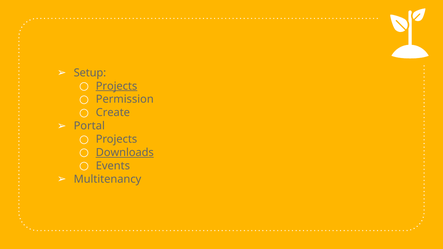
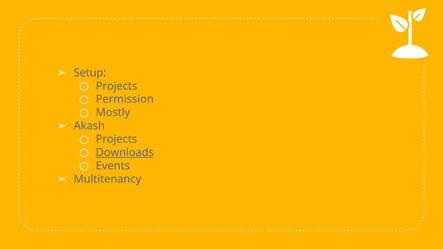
Projects at (117, 86) underline: present -> none
Create: Create -> Mostly
Portal: Portal -> Akash
